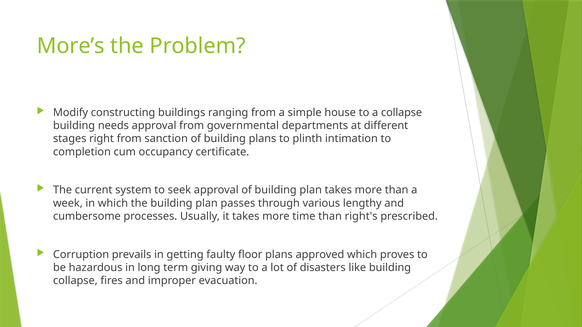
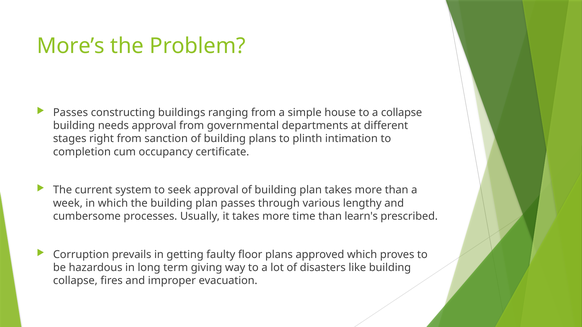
Modify at (71, 113): Modify -> Passes
right's: right's -> learn's
